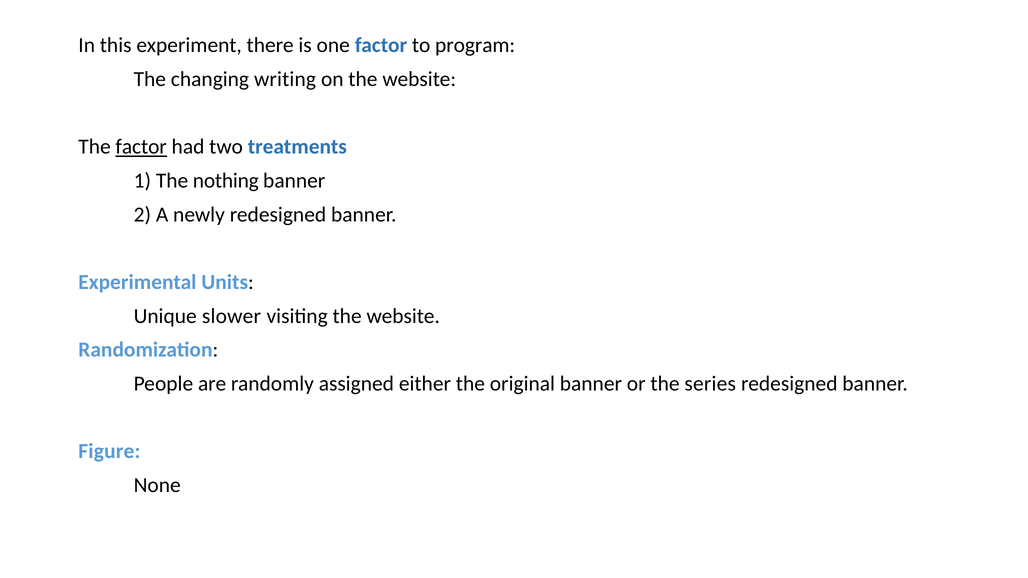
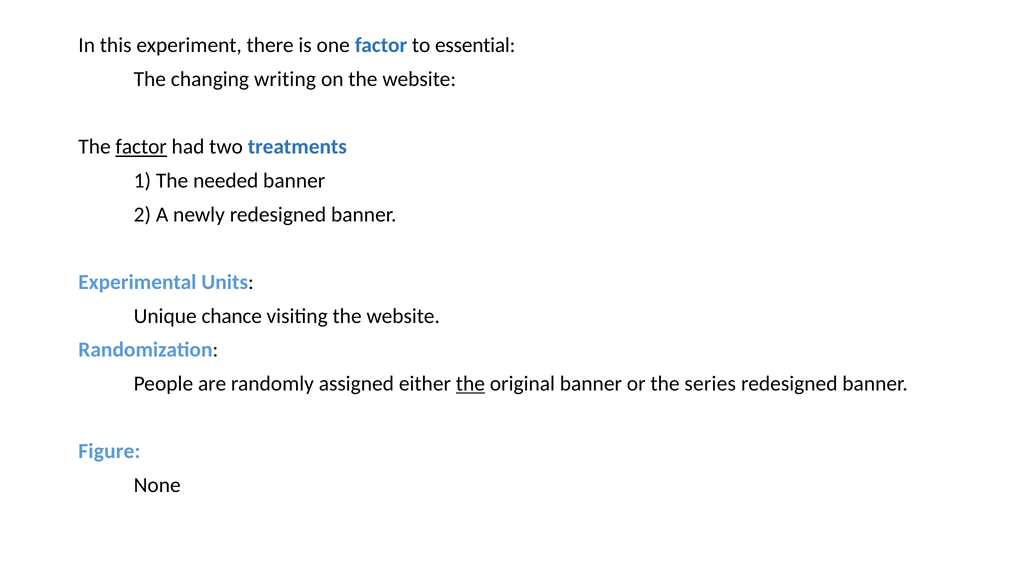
program: program -> essential
nothing: nothing -> needed
slower: slower -> chance
the at (470, 384) underline: none -> present
